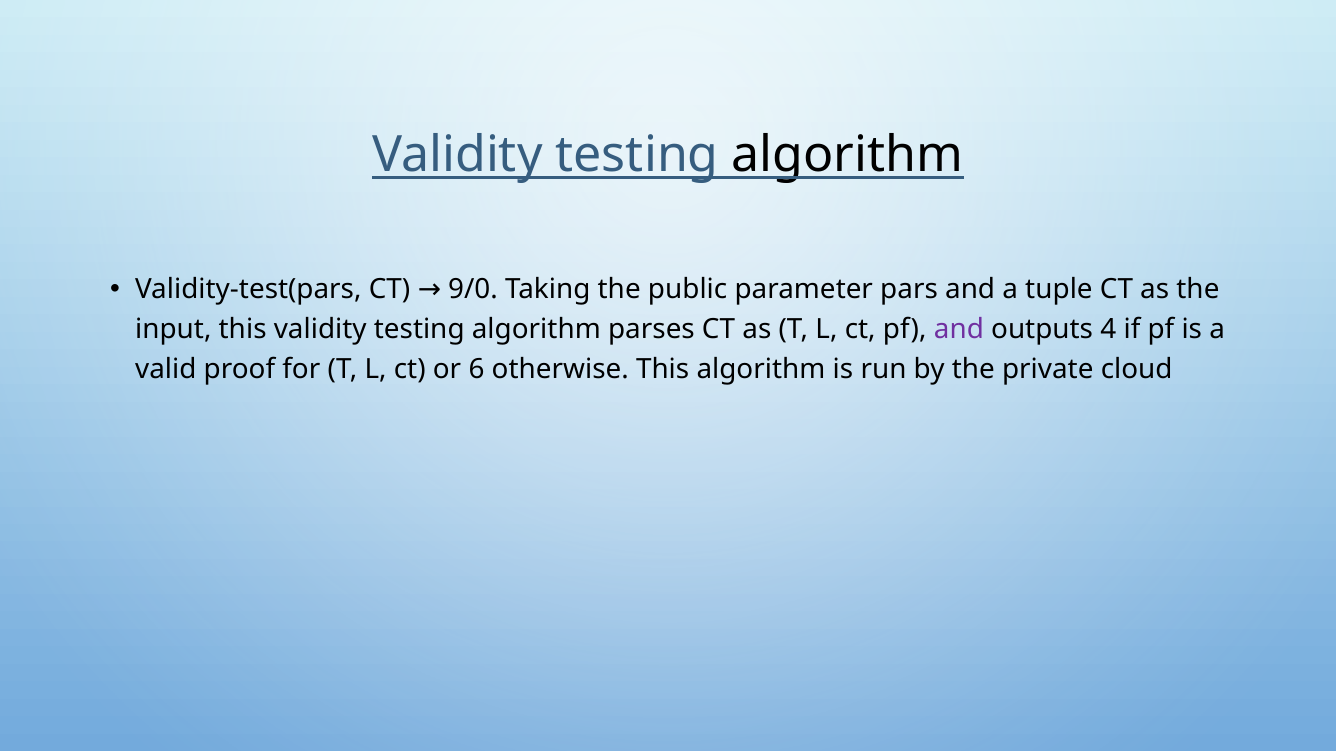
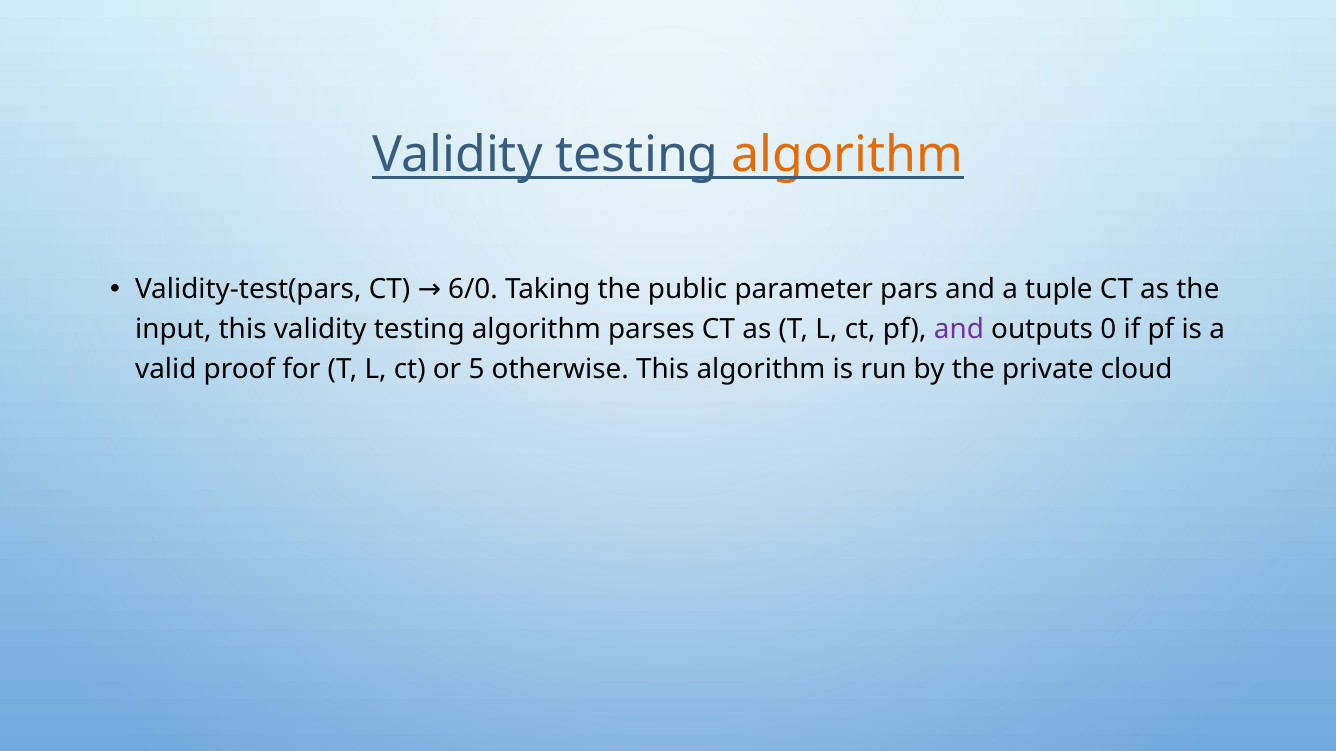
algorithm at (848, 155) colour: black -> orange
9/0: 9/0 -> 6/0
4: 4 -> 0
6: 6 -> 5
